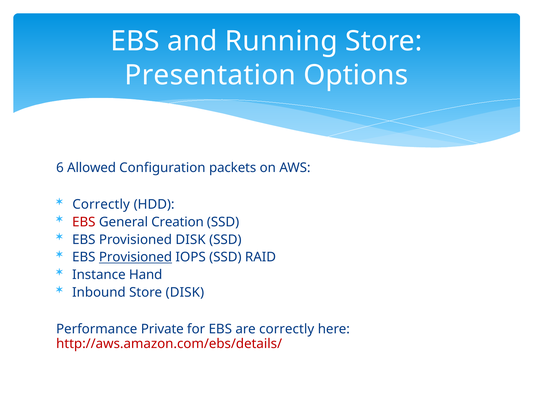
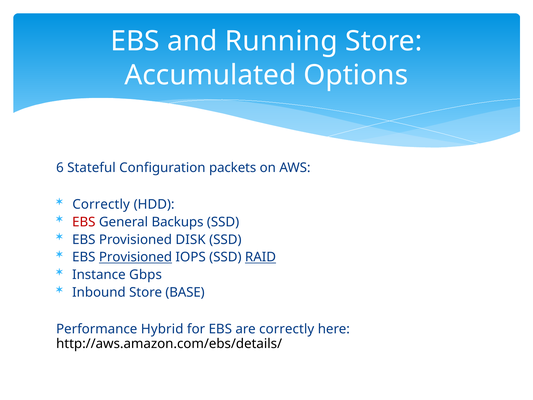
Presentation: Presentation -> Accumulated
Allowed: Allowed -> Stateful
Creation: Creation -> Backups
RAID underline: none -> present
Hand: Hand -> Gbps
Store DISK: DISK -> BASE
Private: Private -> Hybrid
http://aws.amazon.com/ebs/details/ colour: red -> black
